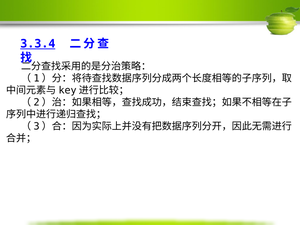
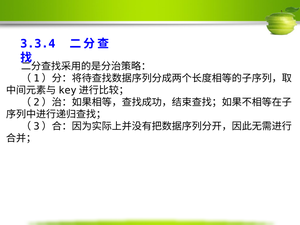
3.3.4 underline: present -> none
